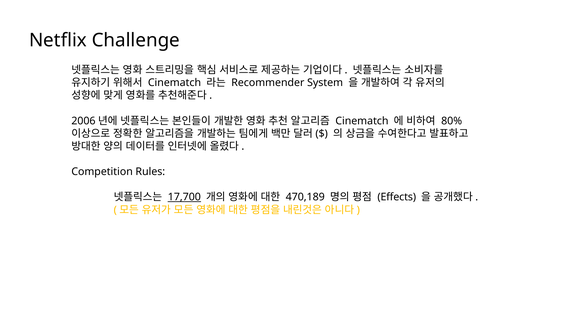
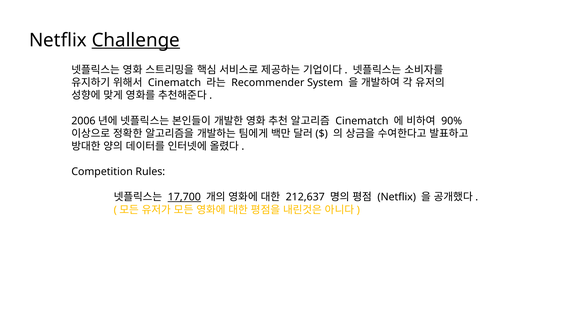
Challenge underline: none -> present
80%: 80% -> 90%
470,189: 470,189 -> 212,637
Effects at (397, 197): Effects -> Netflix
